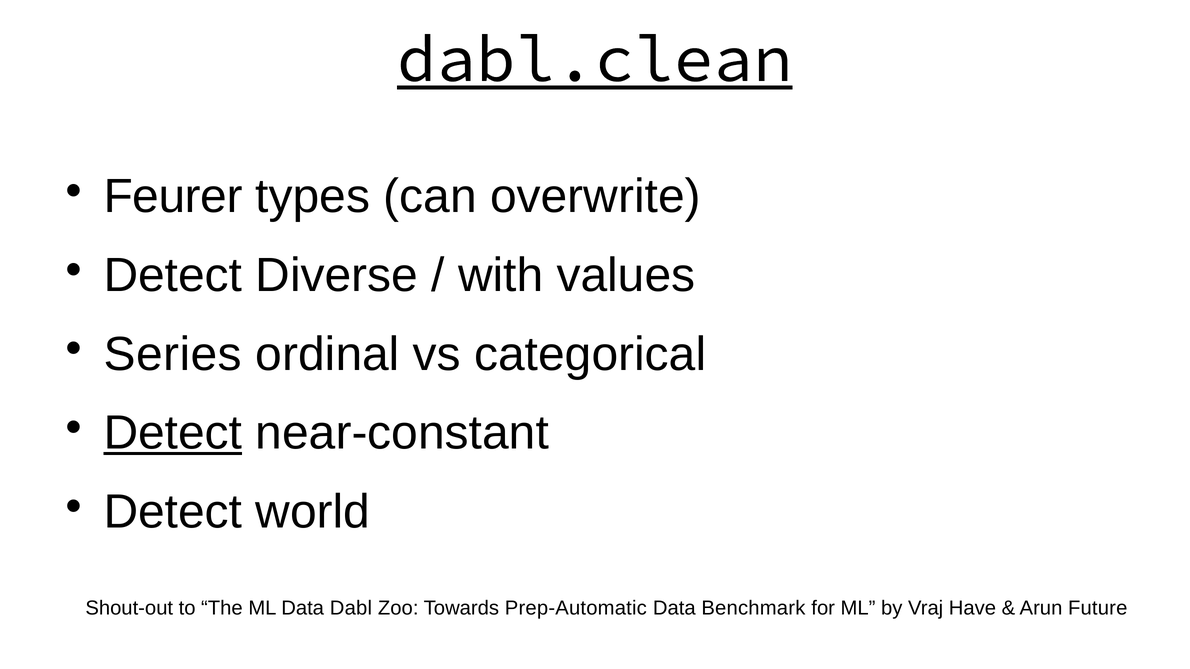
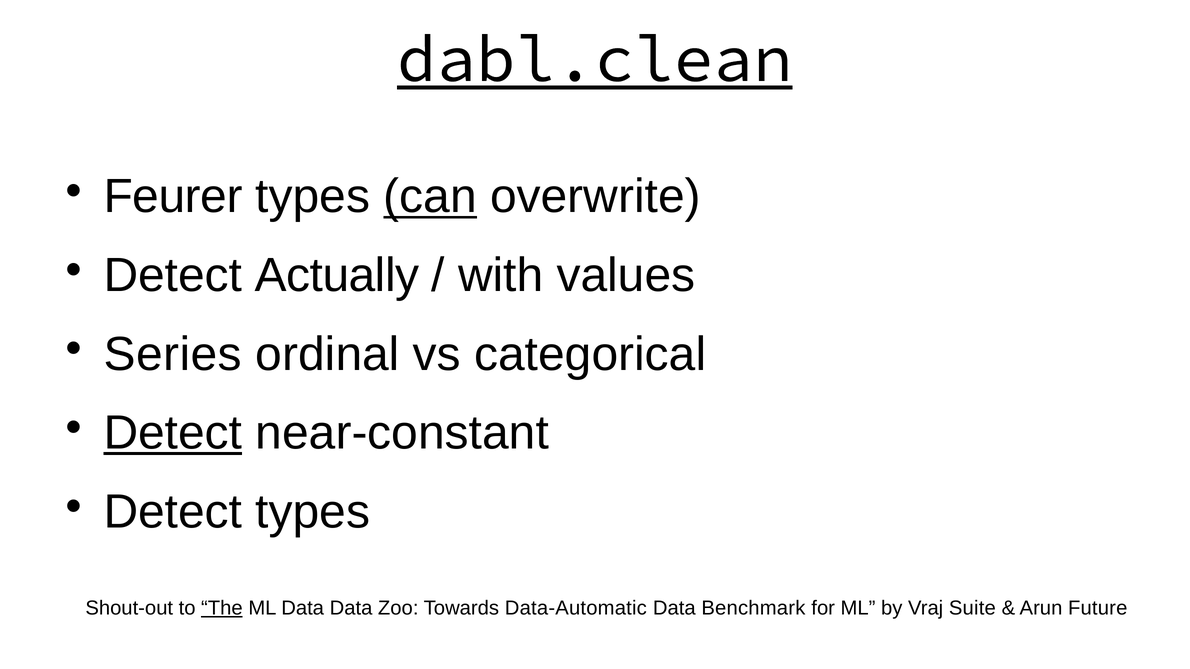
can underline: none -> present
Diverse: Diverse -> Actually
Detect world: world -> types
The underline: none -> present
Data Dabl: Dabl -> Data
Prep-Automatic: Prep-Automatic -> Data-Automatic
Have: Have -> Suite
